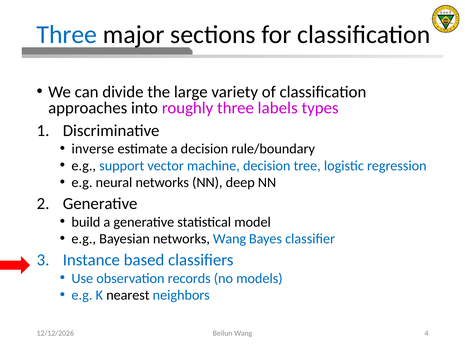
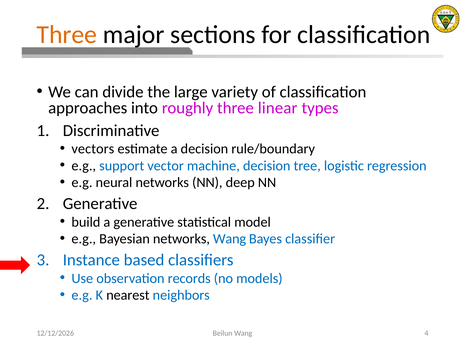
Three at (67, 35) colour: blue -> orange
labels: labels -> linear
inverse: inverse -> vectors
